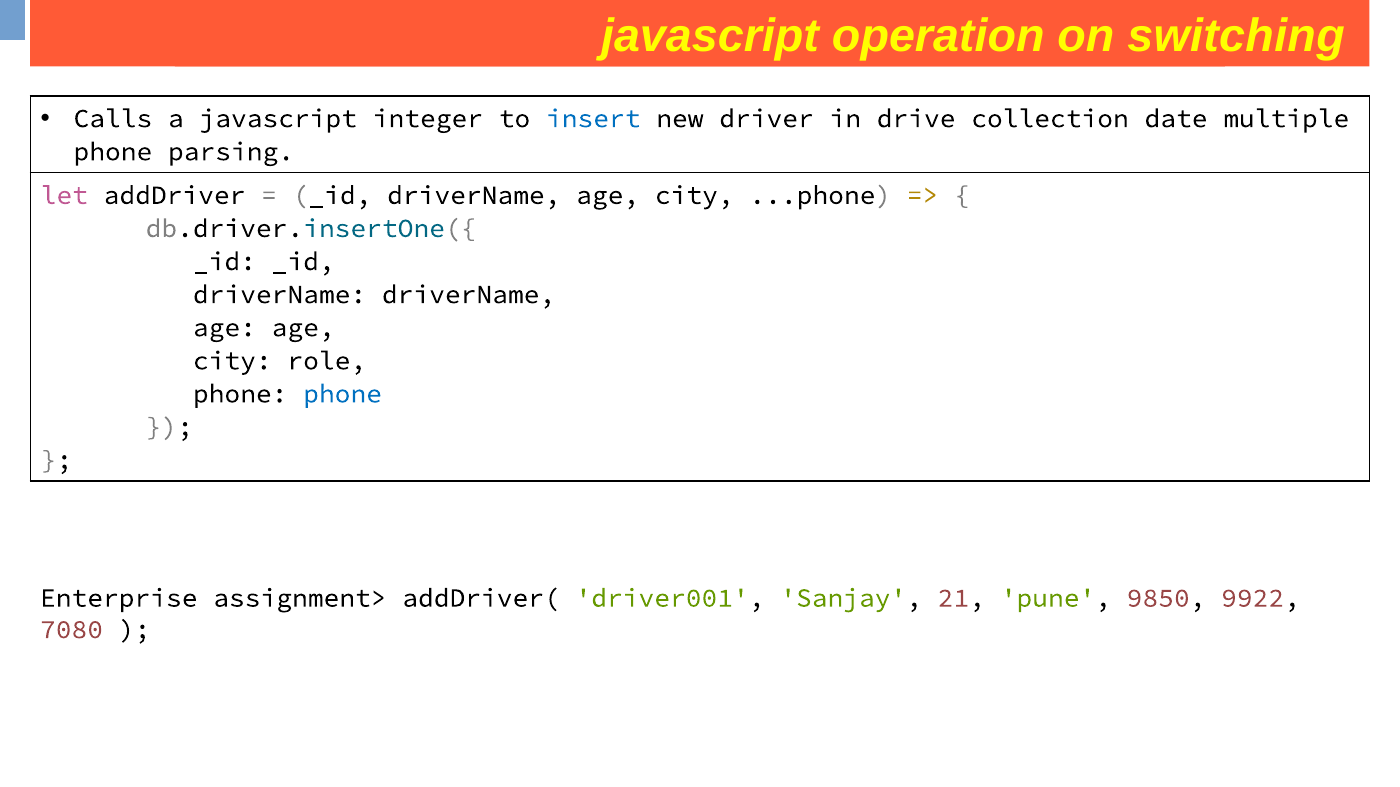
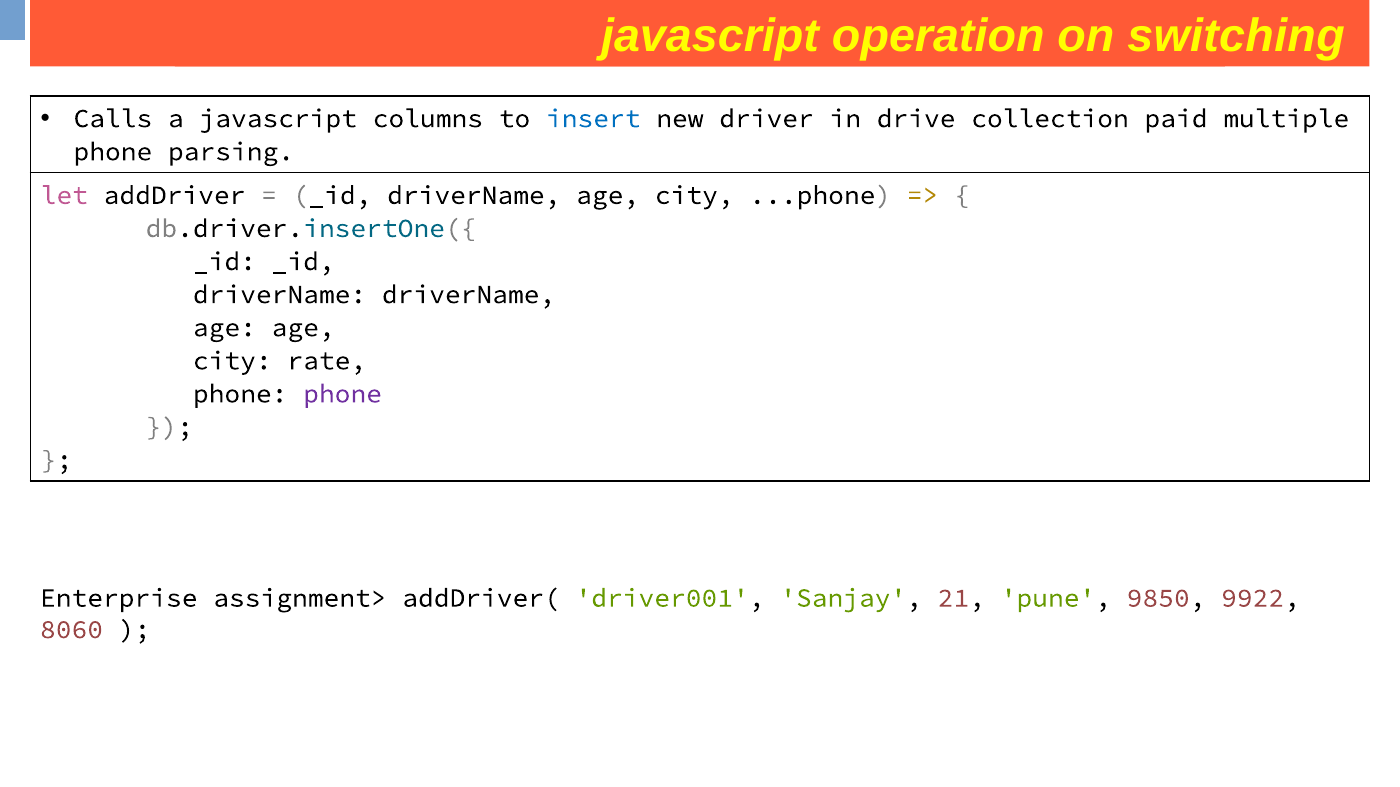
integer: integer -> columns
date: date -> paid
role: role -> rate
phone at (343, 394) colour: blue -> purple
7080: 7080 -> 8060
